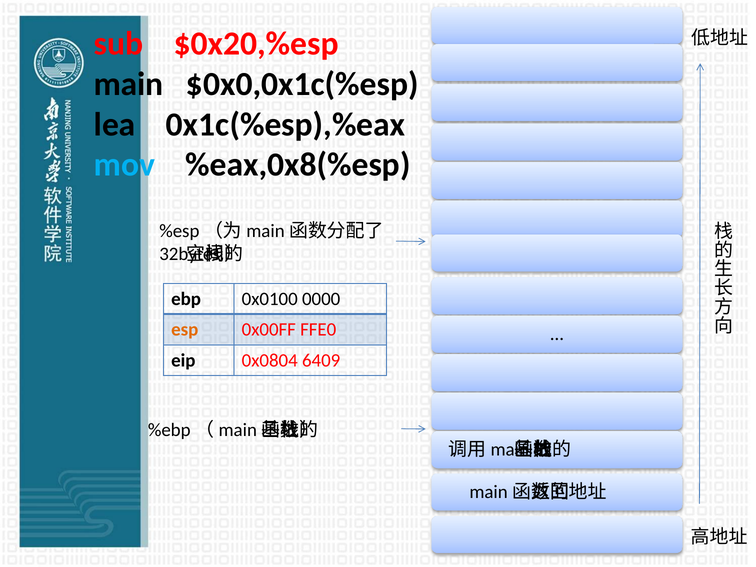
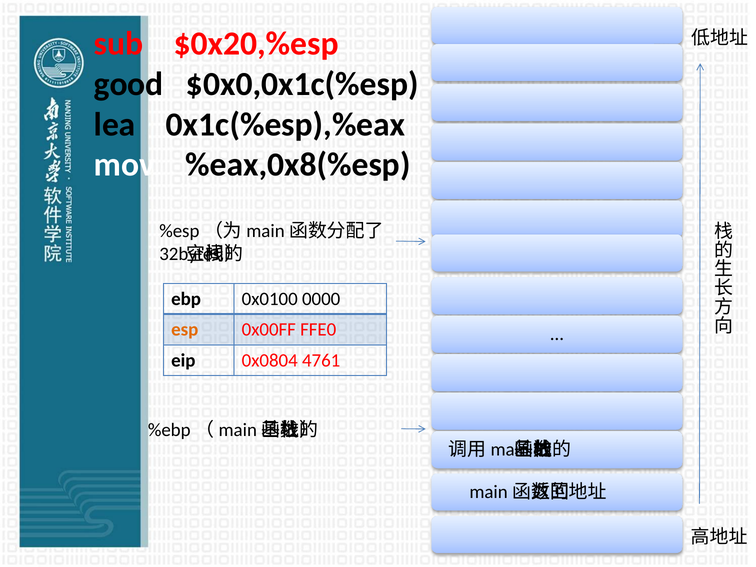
main: main -> good
mov colour: light blue -> white
6409: 6409 -> 4761
